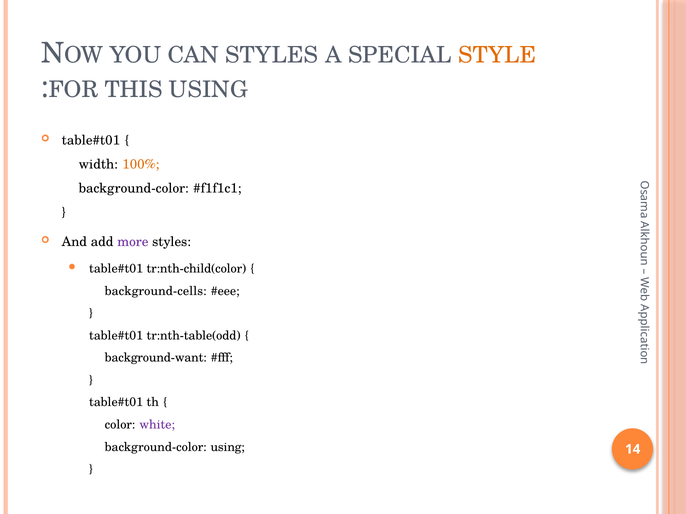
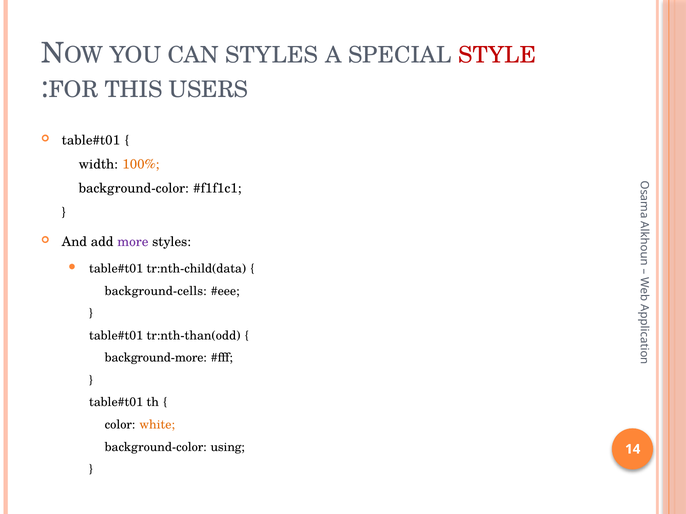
STYLE colour: orange -> red
THIS USING: USING -> USERS
tr:nth-child(color: tr:nth-child(color -> tr:nth-child(data
tr:nth-table(odd: tr:nth-table(odd -> tr:nth-than(odd
background-want: background-want -> background-more
white colour: purple -> orange
